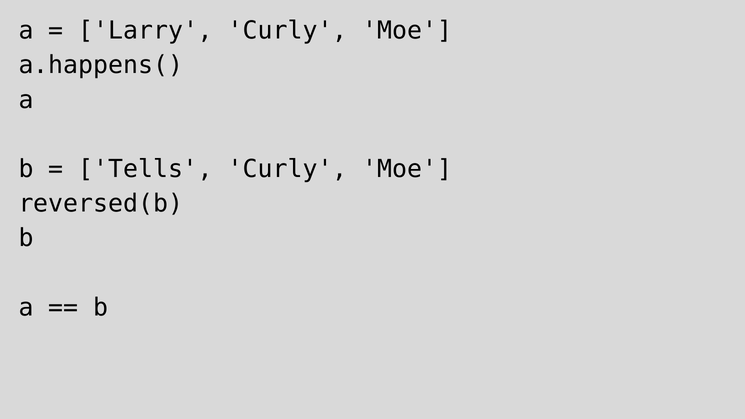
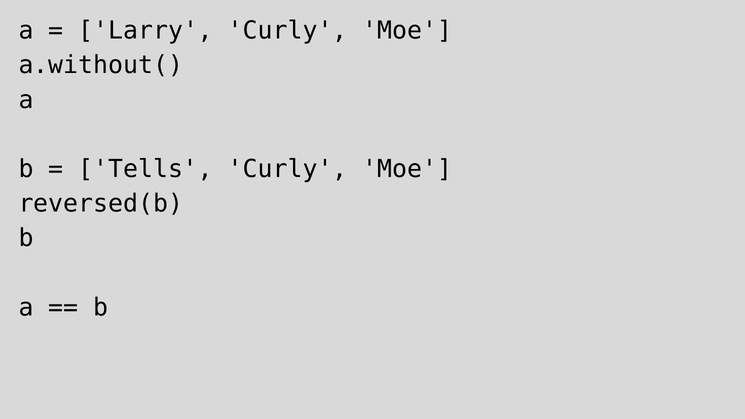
a.happens(: a.happens( -> a.without(
